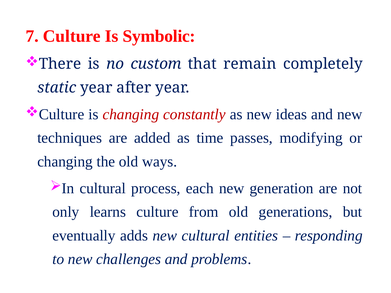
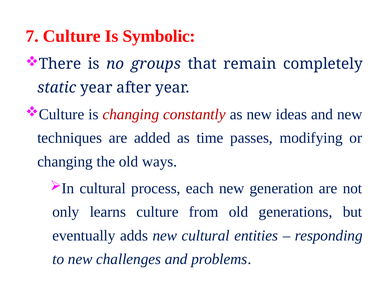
custom: custom -> groups
